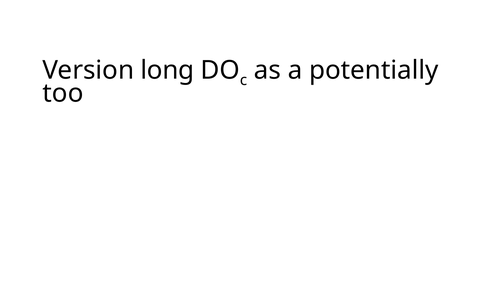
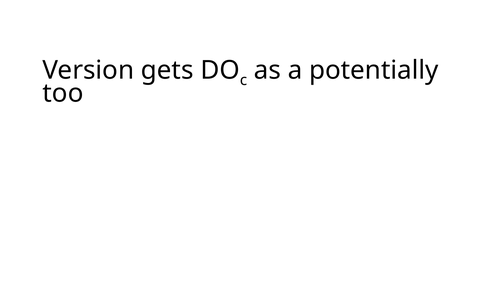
long: long -> gets
